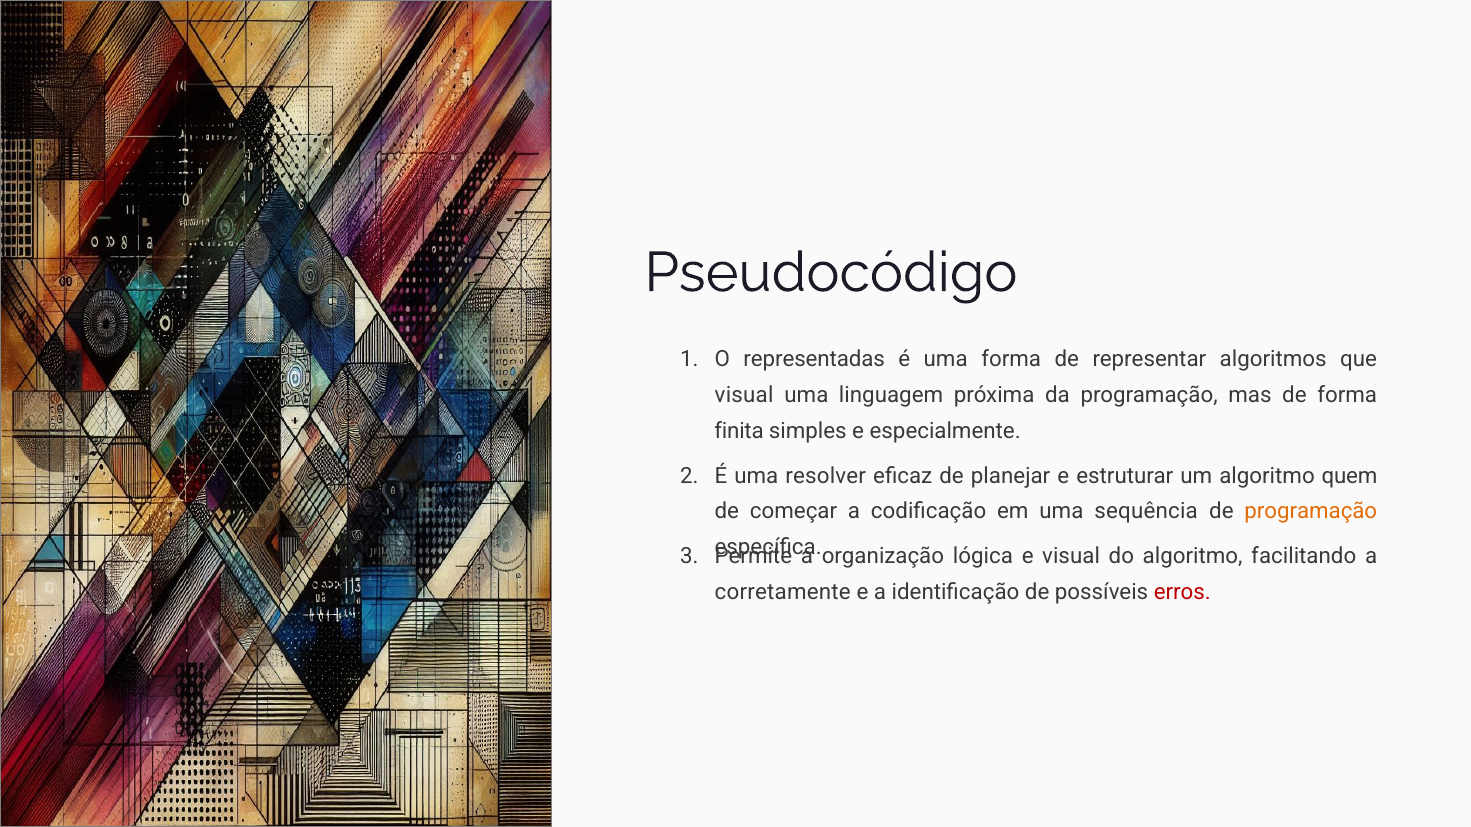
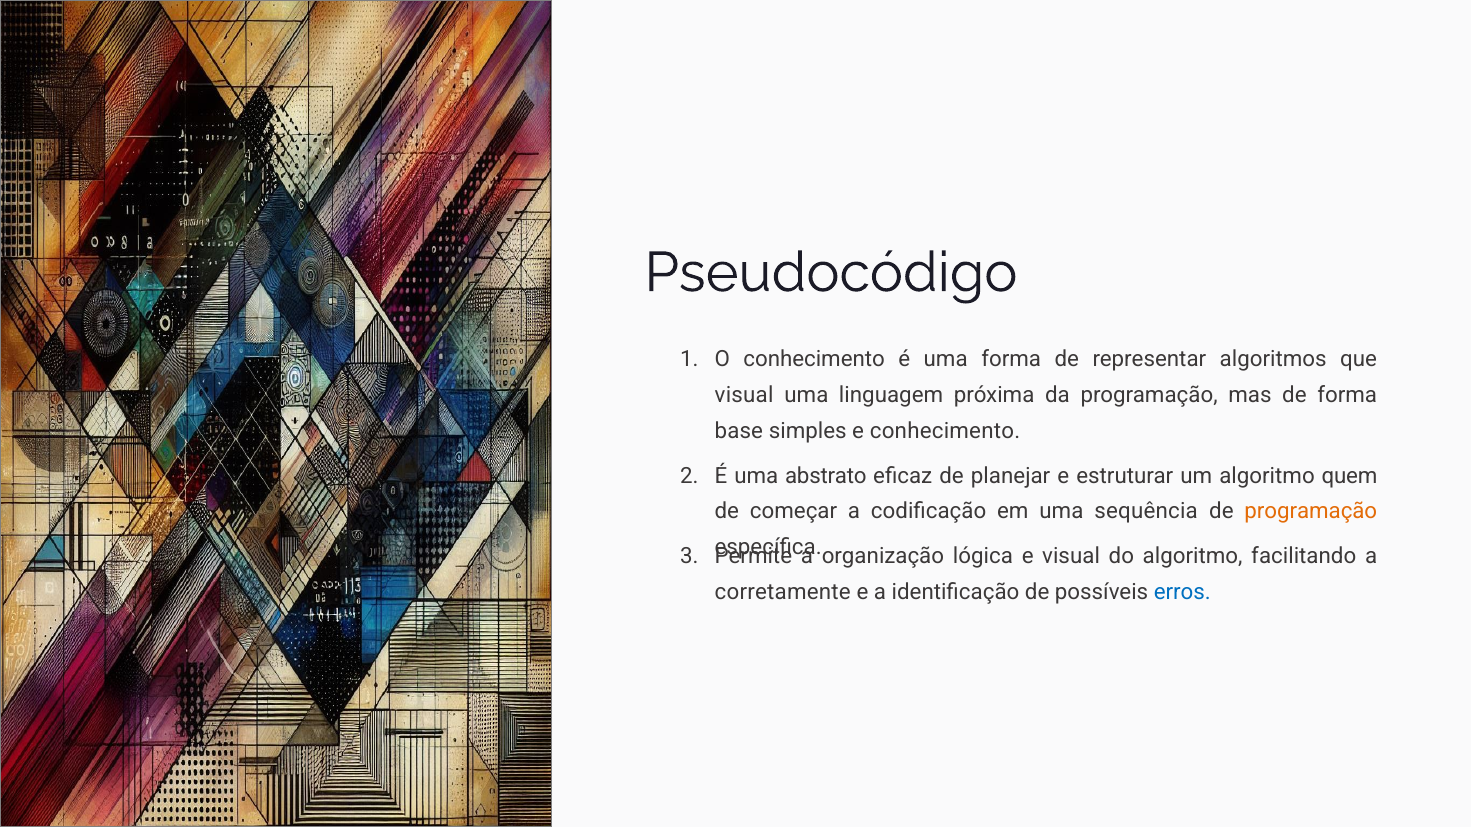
O representadas: representadas -> conhecimento
finita: finita -> base
e especialmente: especialmente -> conhecimento
resolver: resolver -> abstrato
erros colour: red -> blue
